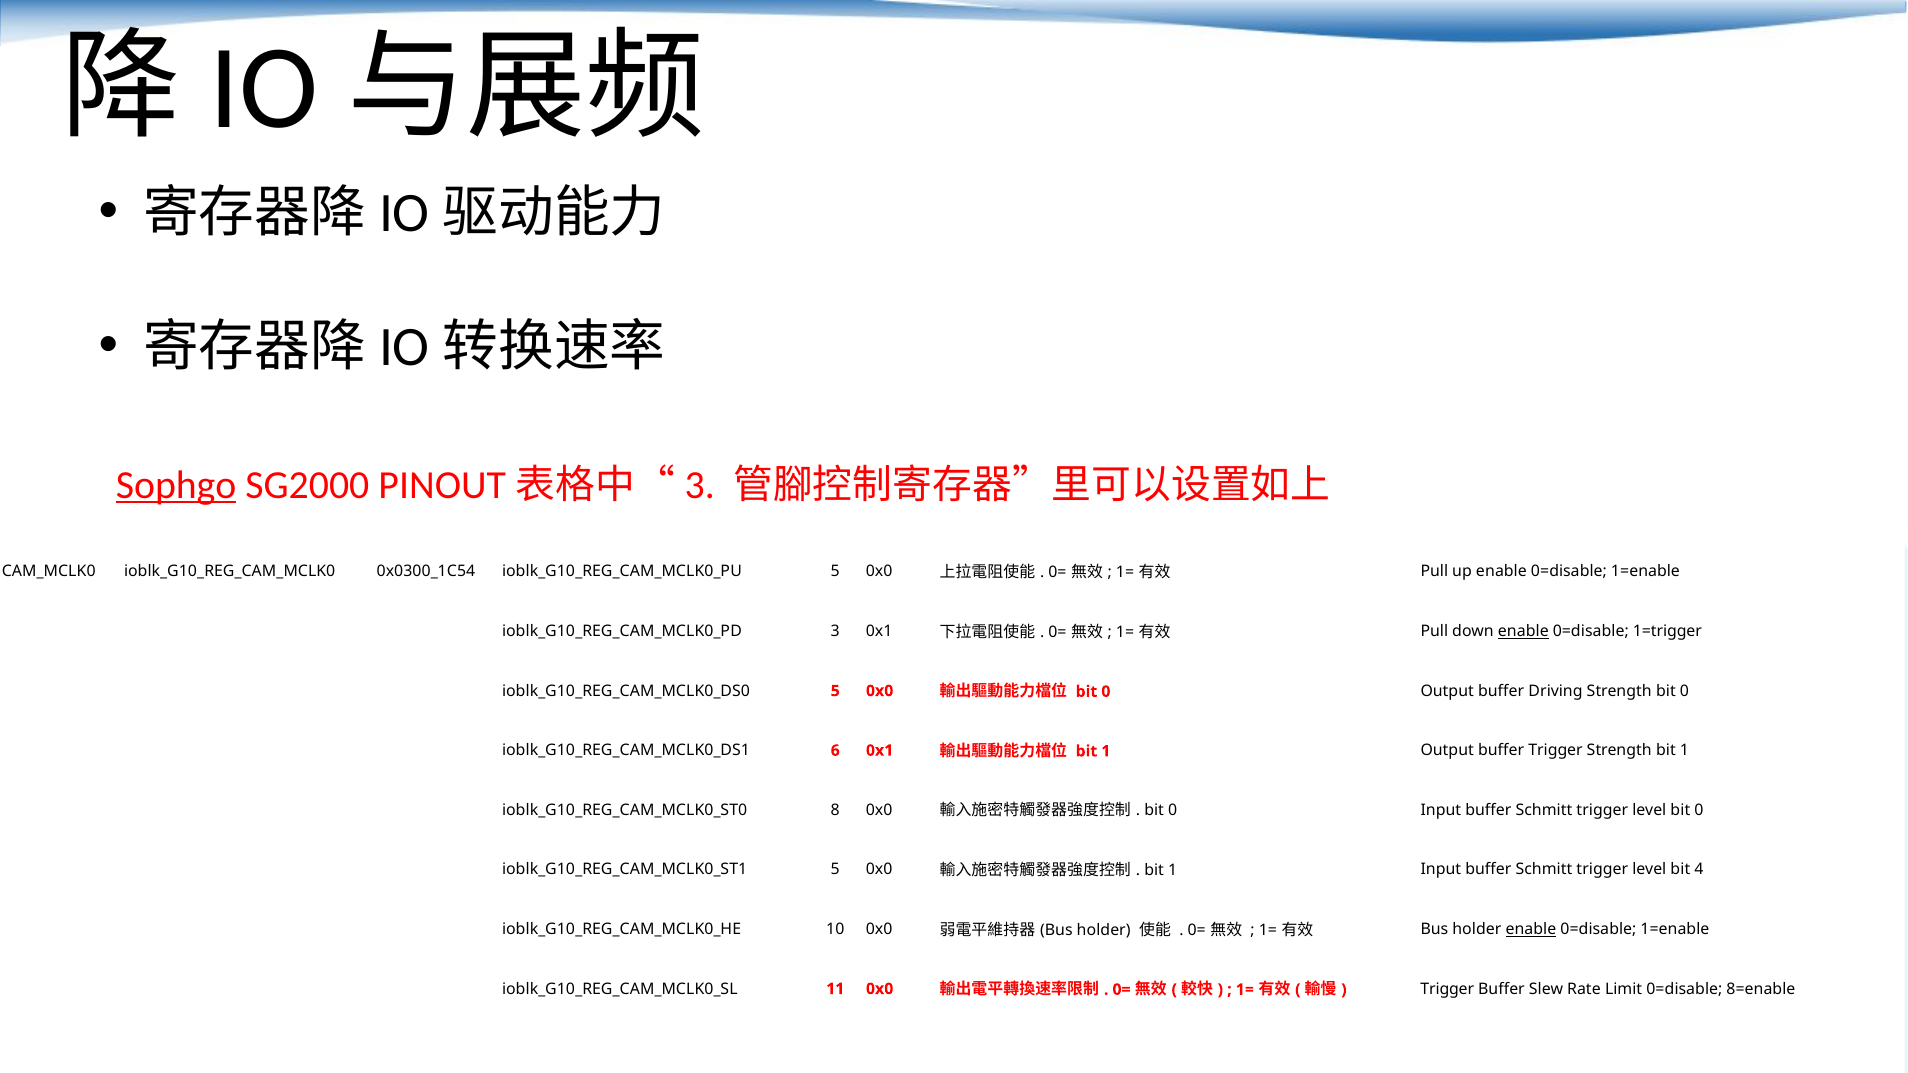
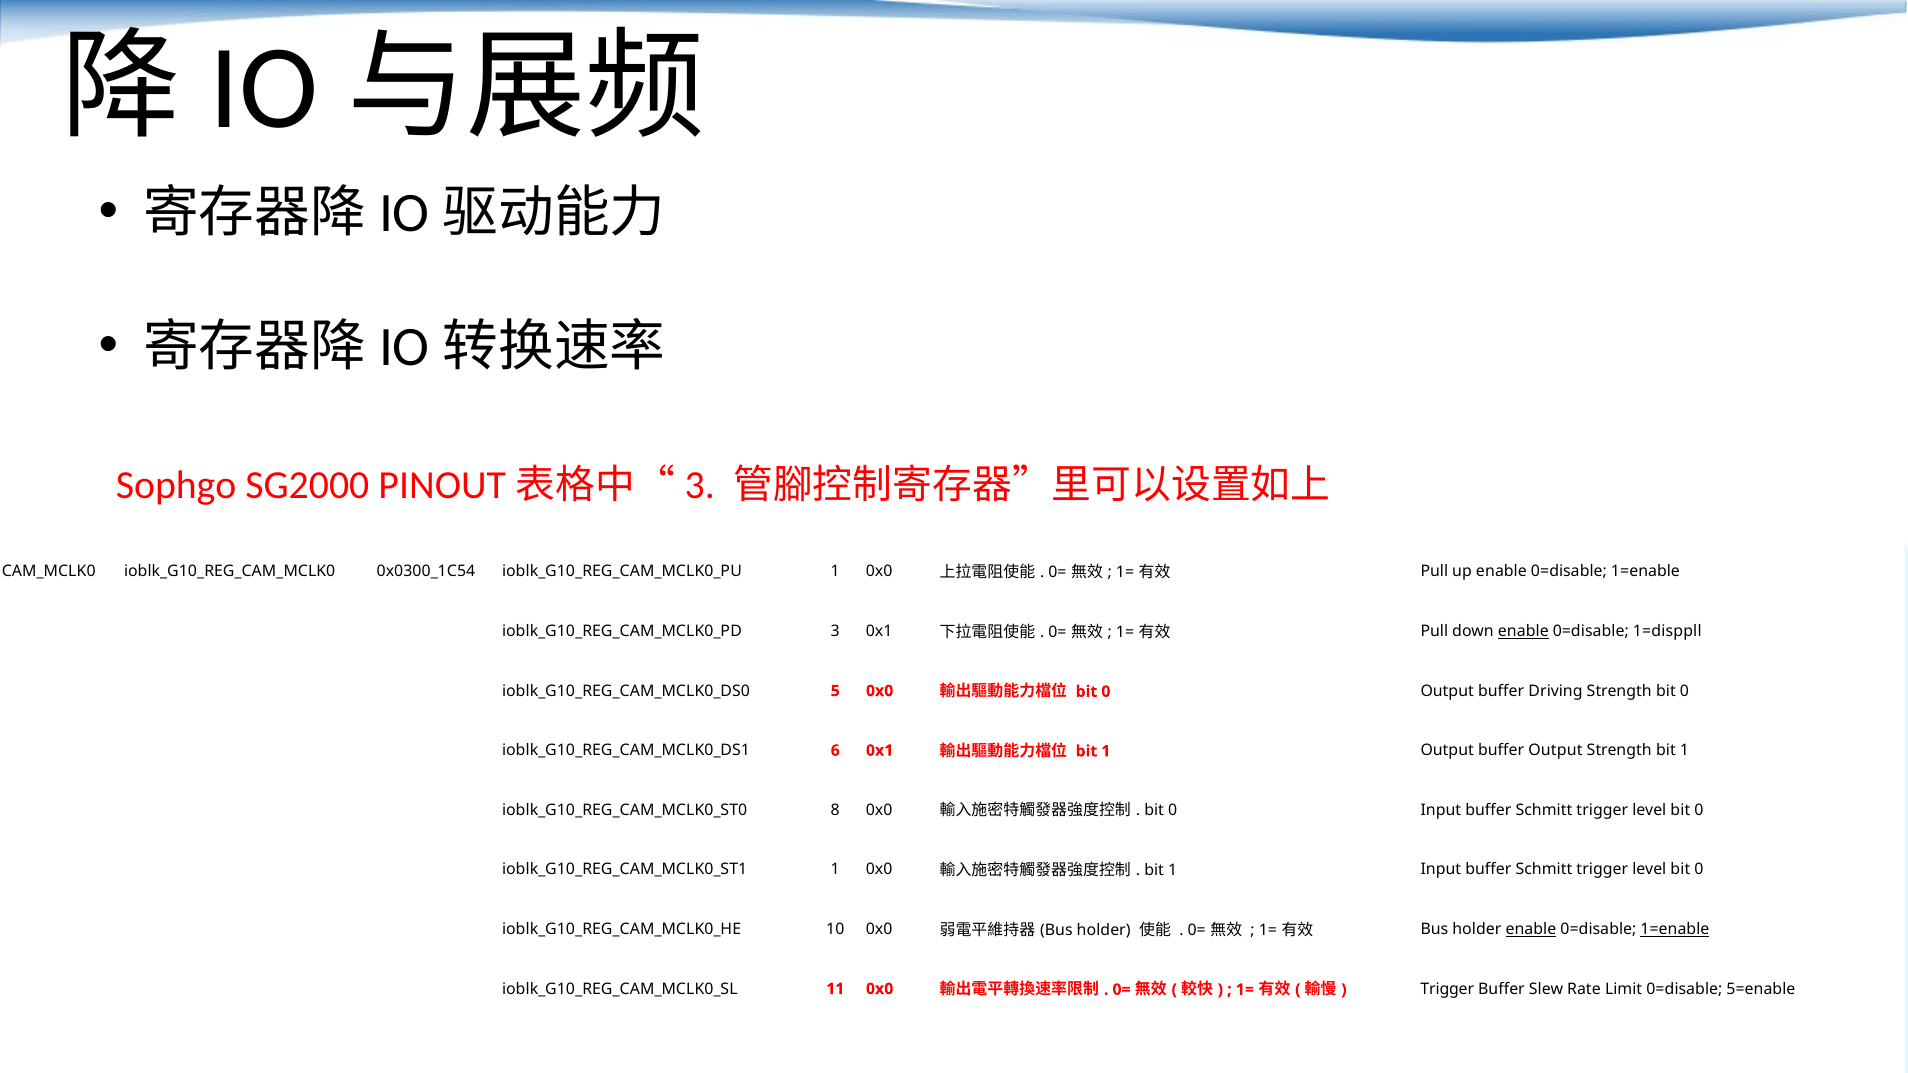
Sophgo underline: present -> none
5 at (835, 572): 5 -> 1
1=trigger: 1=trigger -> 1=disppll
buffer Trigger: Trigger -> Output
5 at (835, 870): 5 -> 1
4 at (1699, 870): 4 -> 0
1=enable at (1675, 929) underline: none -> present
8=enable: 8=enable -> 5=enable
